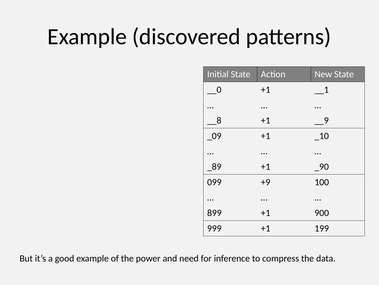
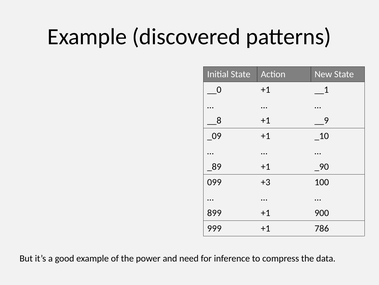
+9: +9 -> +3
199: 199 -> 786
